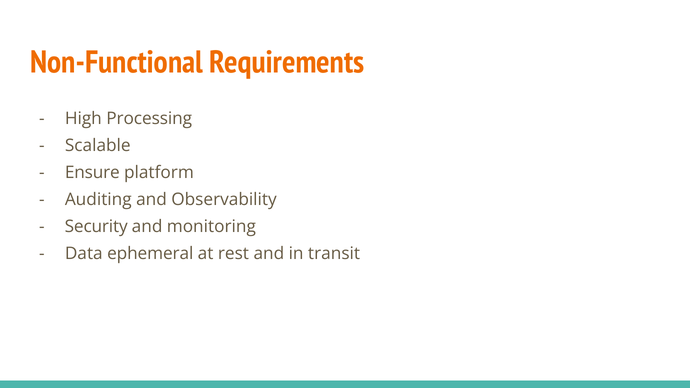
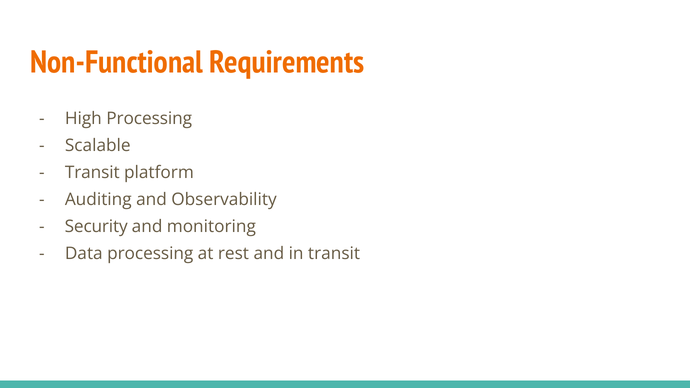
Ensure at (92, 173): Ensure -> Transit
Data ephemeral: ephemeral -> processing
